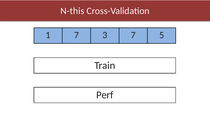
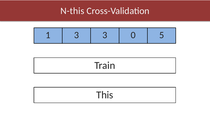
1 7: 7 -> 3
7 at (133, 35): 7 -> 0
Perf: Perf -> This
